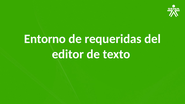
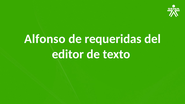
Entorno: Entorno -> Alfonso
